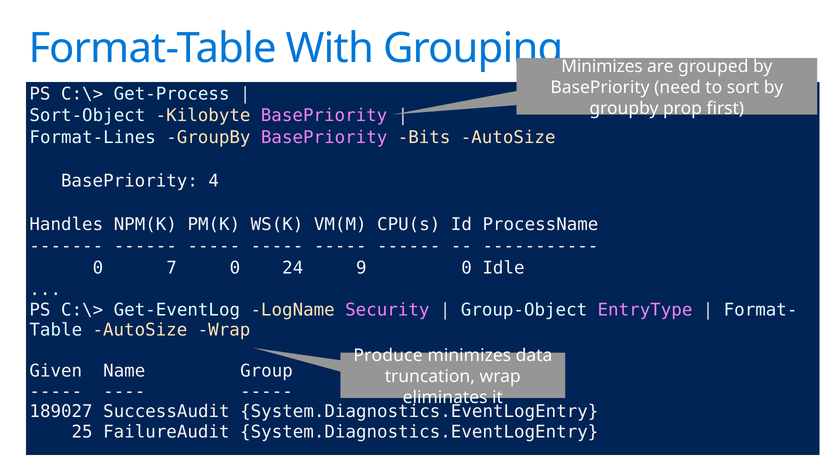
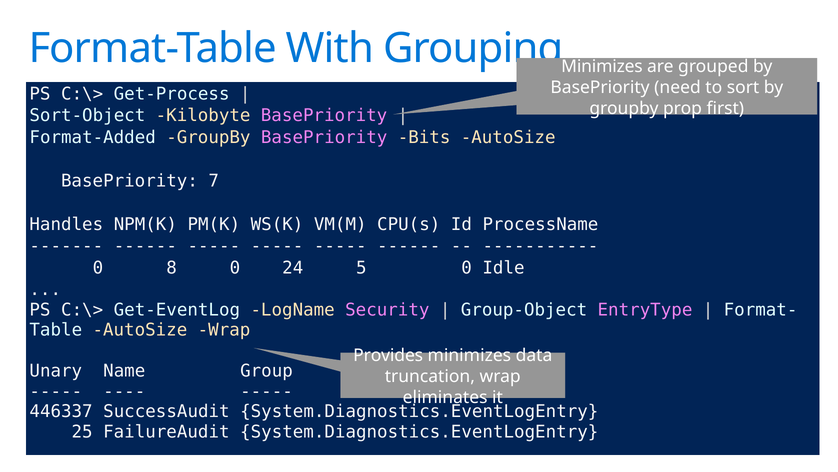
Format-Lines: Format-Lines -> Format-Added
4: 4 -> 7
7: 7 -> 8
9: 9 -> 5
Produce: Produce -> Provides
Given: Given -> Unary
189027: 189027 -> 446337
